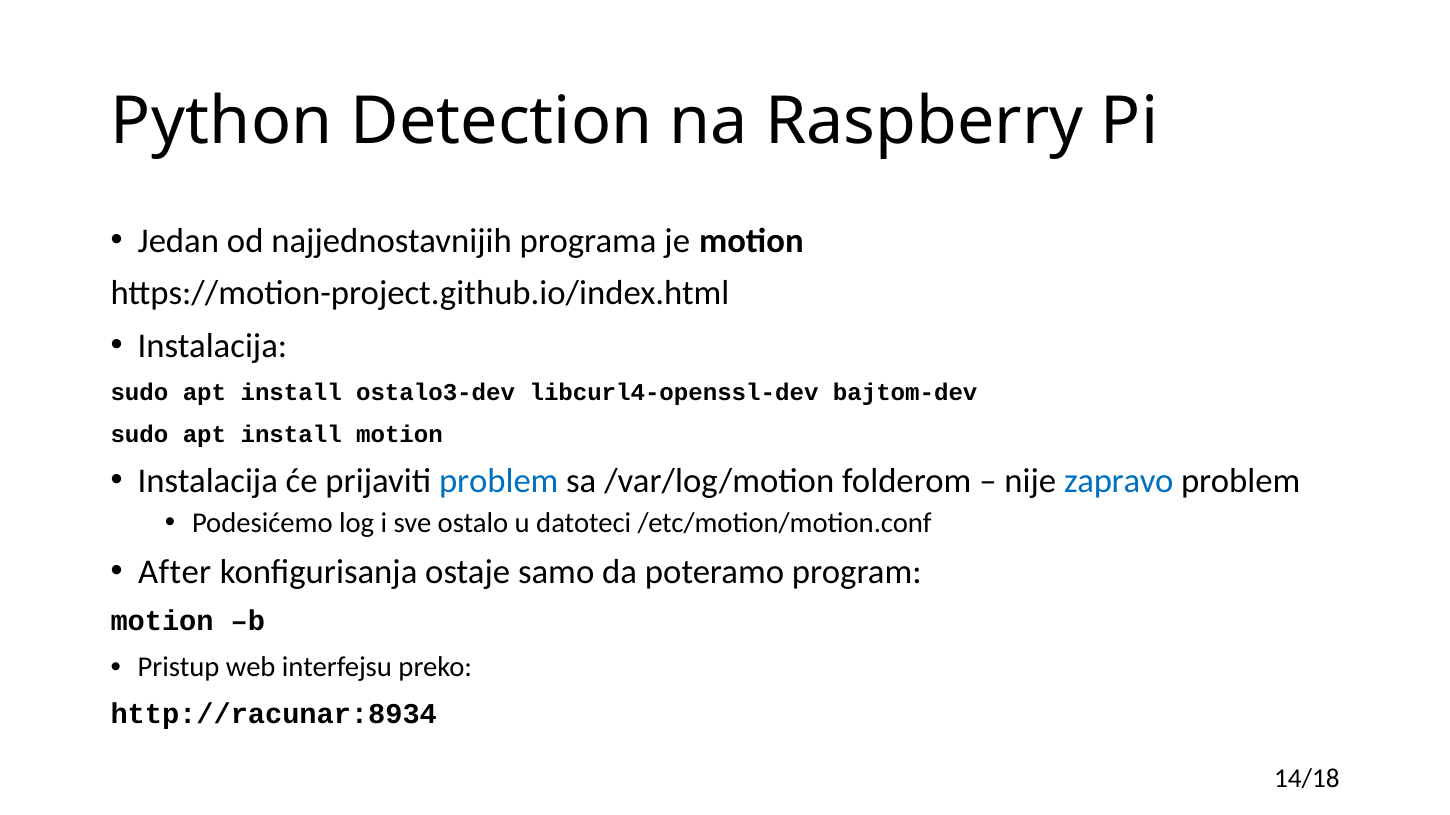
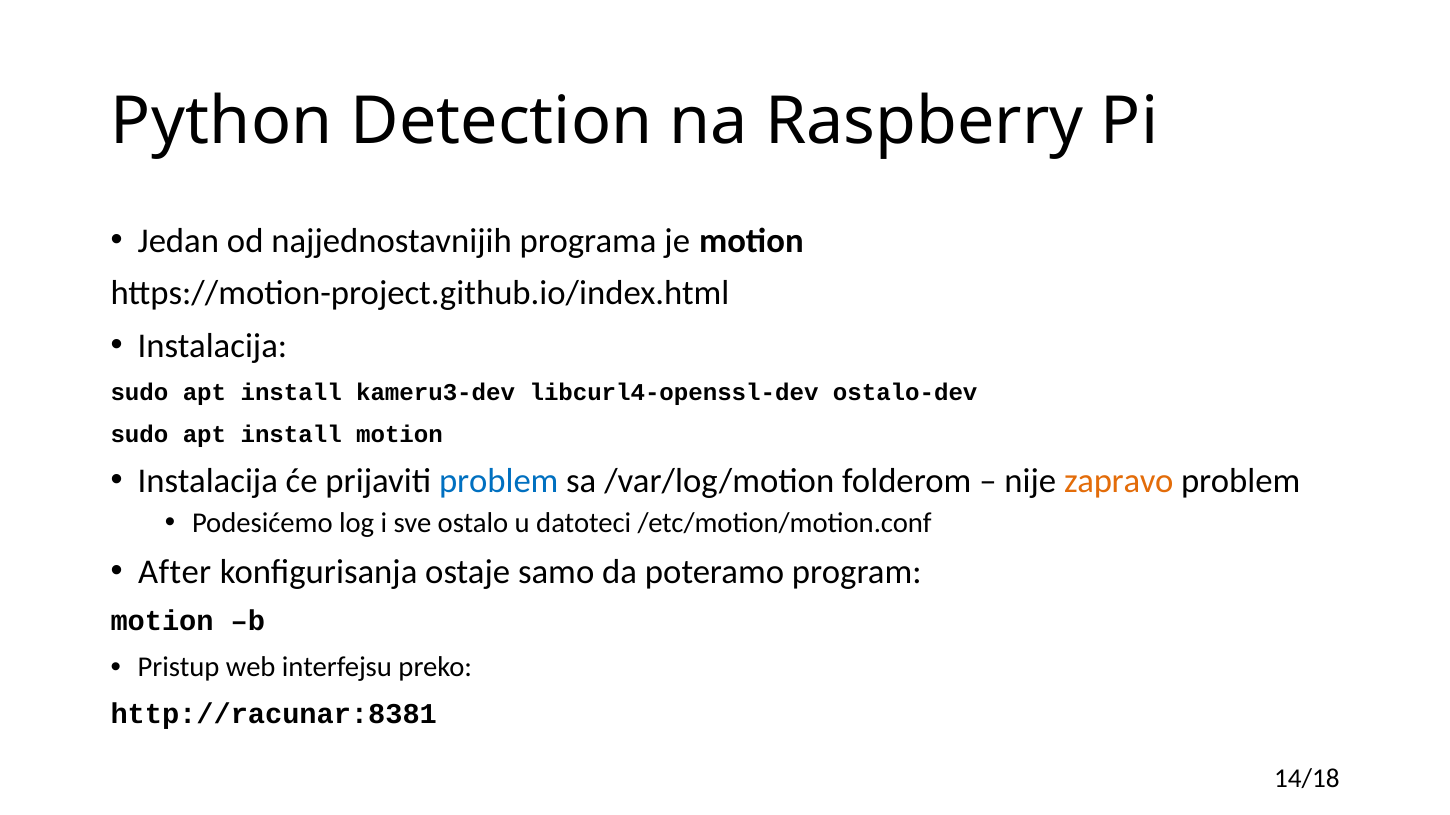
ostalo3-dev: ostalo3-dev -> kameru3-dev
bajtom-dev: bajtom-dev -> ostalo-dev
zapravo colour: blue -> orange
http://racunar:8934: http://racunar:8934 -> http://racunar:8381
